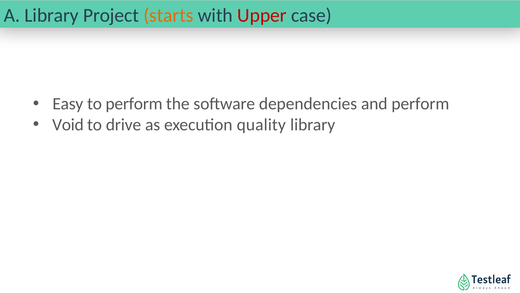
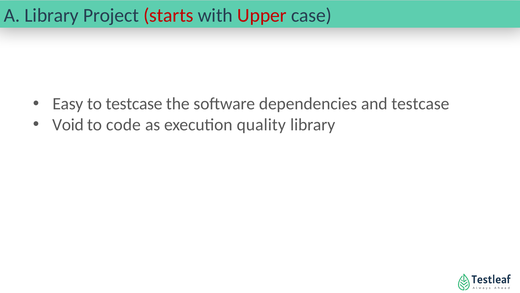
starts colour: orange -> red
to perform: perform -> testcase
and perform: perform -> testcase
drive: drive -> code
